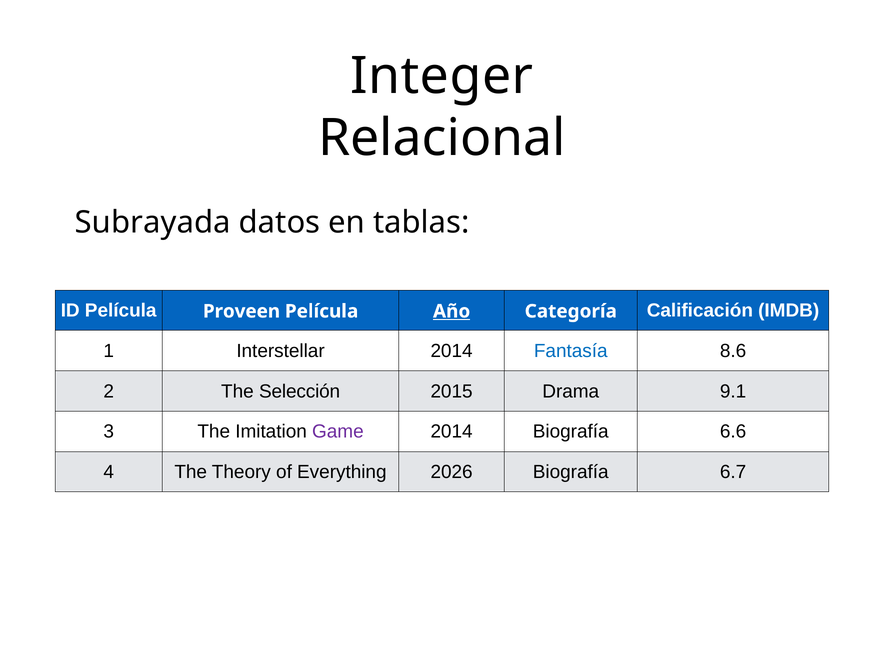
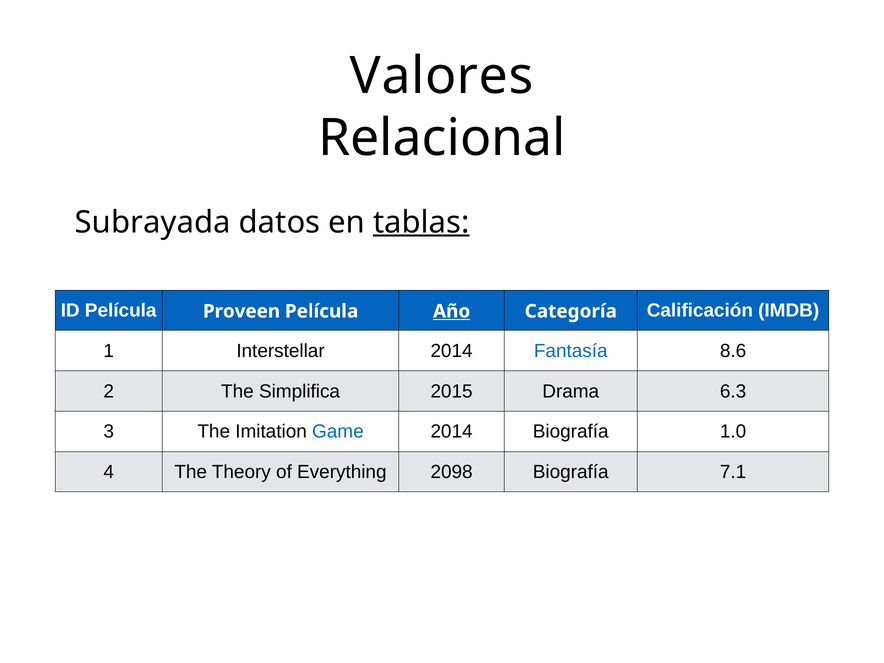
Integer: Integer -> Valores
tablas underline: none -> present
Selección: Selección -> Simplifica
9.1: 9.1 -> 6.3
Game colour: purple -> blue
6.6: 6.6 -> 1.0
2026: 2026 -> 2098
6.7: 6.7 -> 7.1
